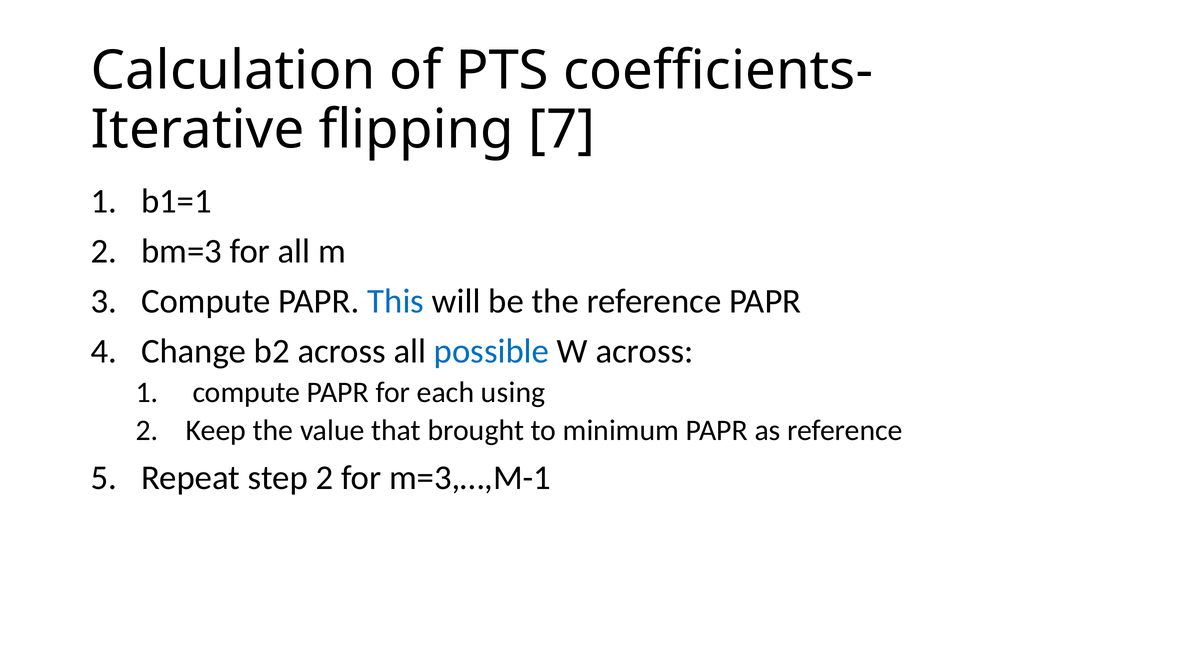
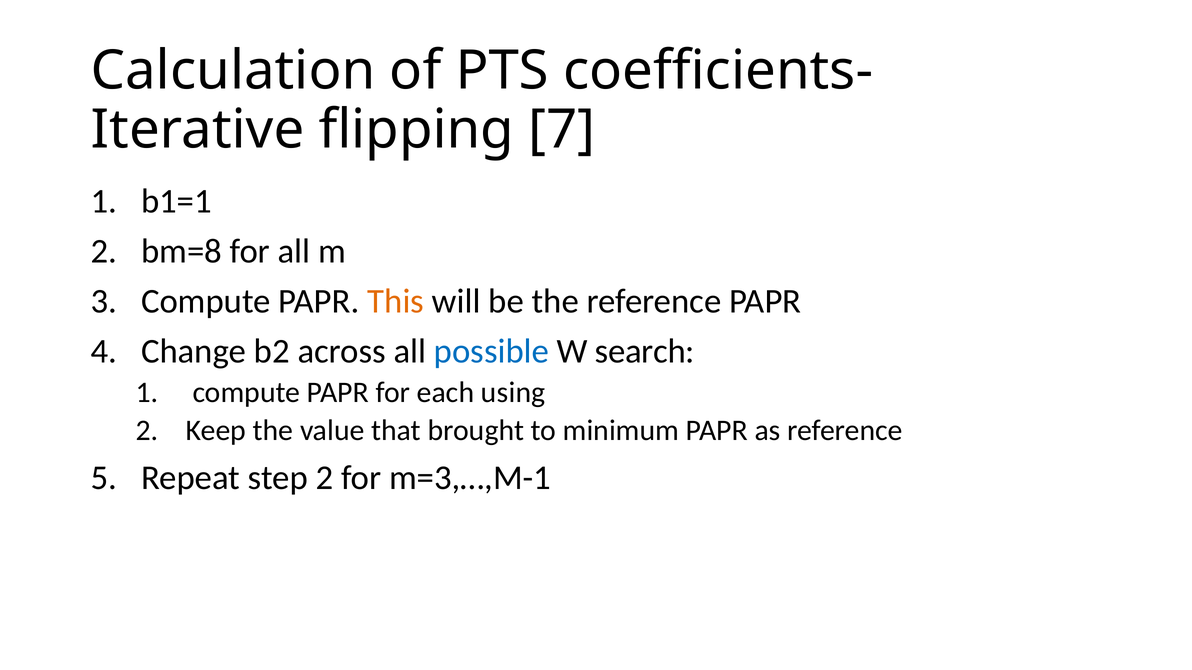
bm=3: bm=3 -> bm=8
This colour: blue -> orange
W across: across -> search
